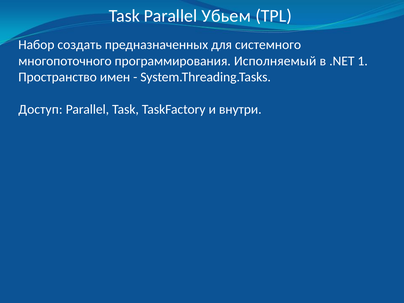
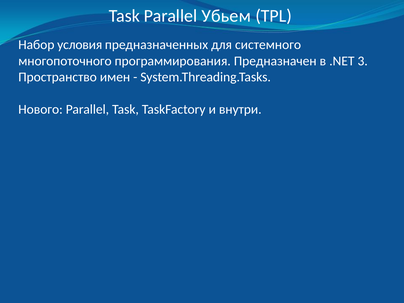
создать: создать -> условия
Исполняемый: Исполняемый -> Предназначен
1: 1 -> 3
Доступ: Доступ -> Нового
